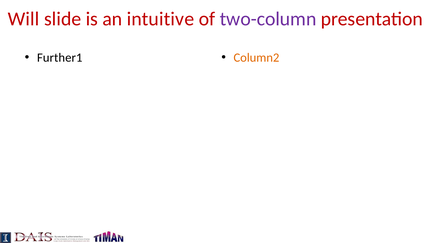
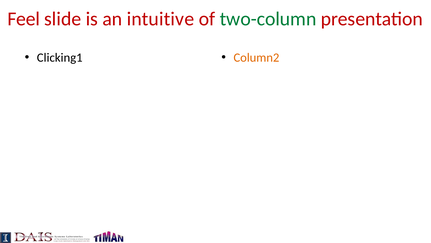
Will: Will -> Feel
two-column colour: purple -> green
Further1: Further1 -> Clicking1
